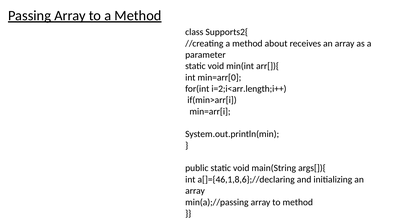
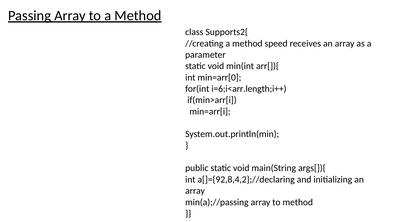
about: about -> speed
i=2;i<arr.length;i++: i=2;i<arr.length;i++ -> i=6;i<arr.length;i++
a[]={46,1,8,6};//declaring: a[]={46,1,8,6};//declaring -> a[]={92,8,4,2};//declaring
